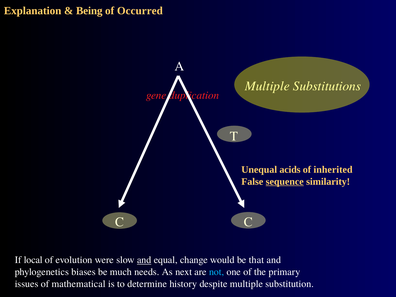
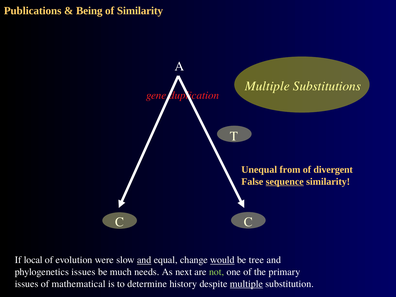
Explanation: Explanation -> Publications
of Occurred: Occurred -> Similarity
acids: acids -> from
inherited: inherited -> divergent
would underline: none -> present
that: that -> tree
phylogenetics biases: biases -> issues
not colour: light blue -> light green
multiple at (246, 284) underline: none -> present
